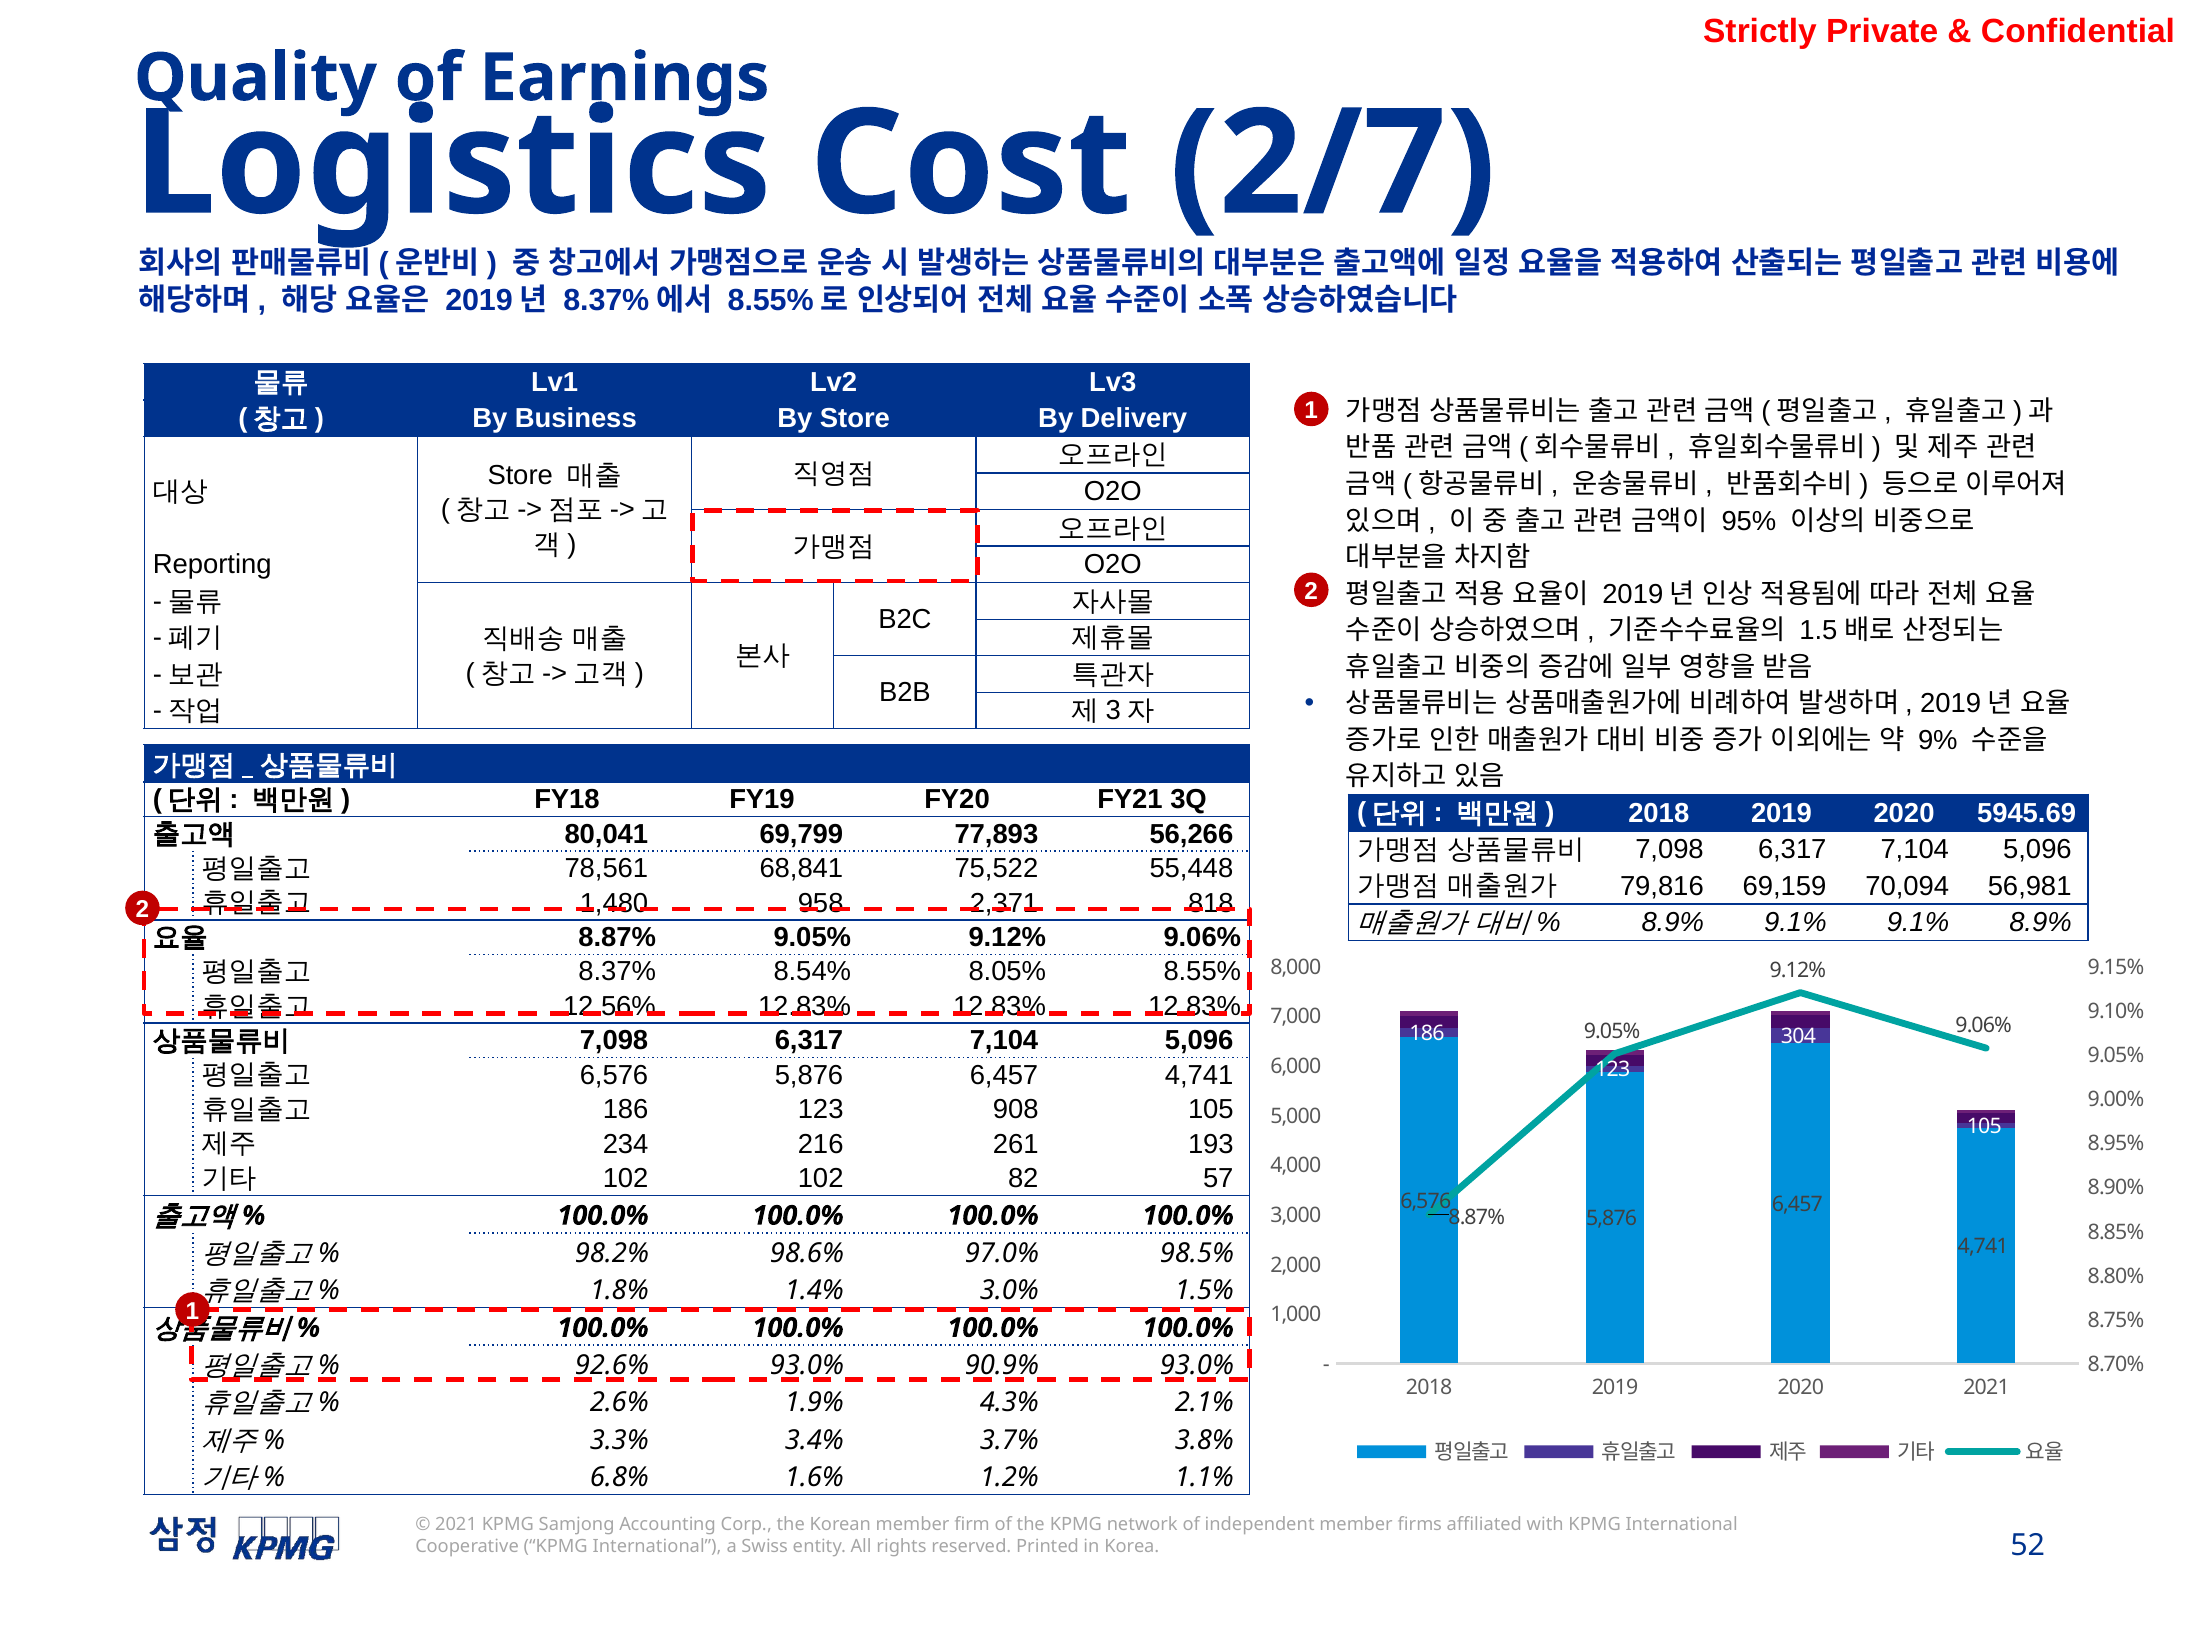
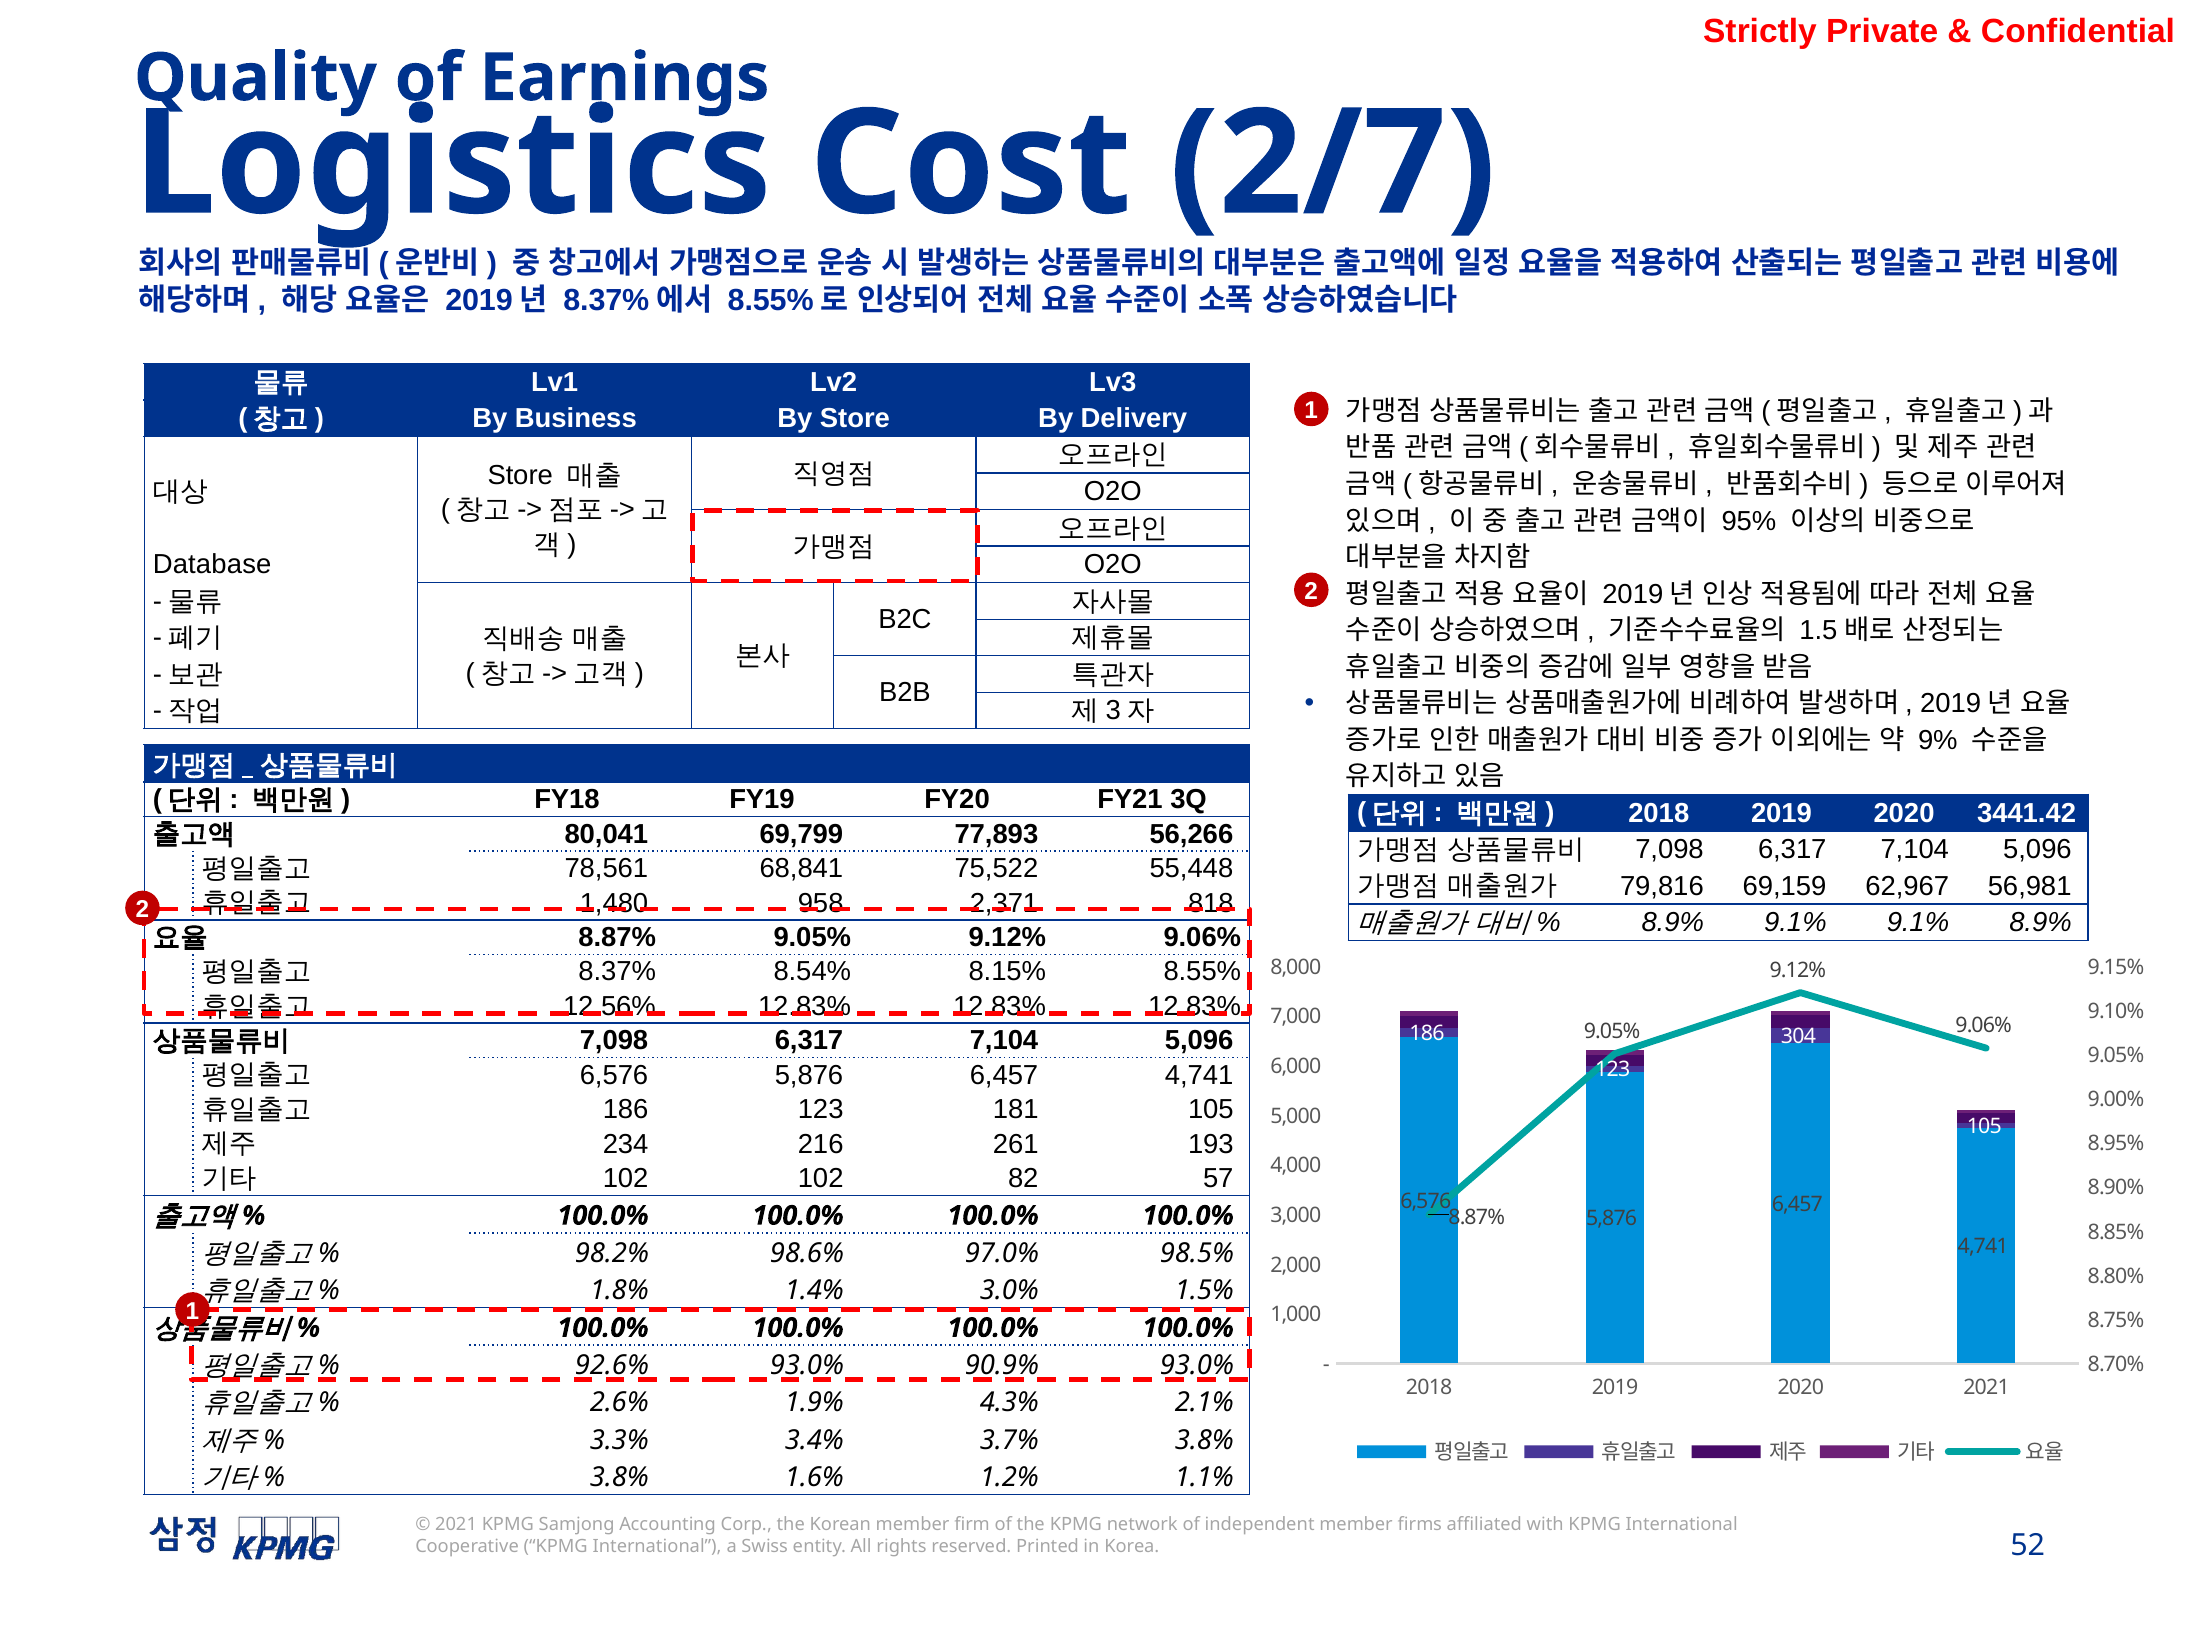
Reporting: Reporting -> Database
5945.69: 5945.69 -> 3441.42
70,094: 70,094 -> 62,967
8.05%: 8.05% -> 8.15%
908: 908 -> 181
6.8% at (619, 1477): 6.8% -> 3.8%
